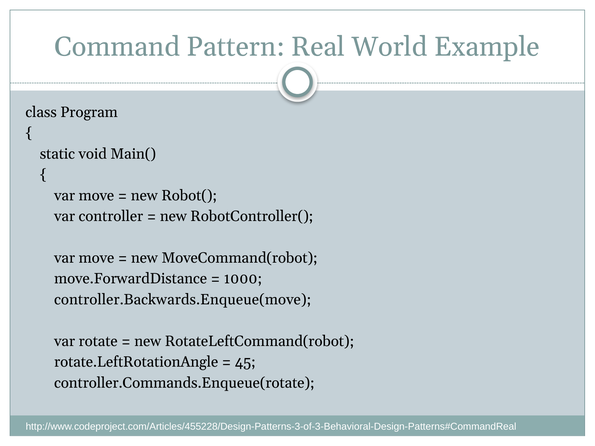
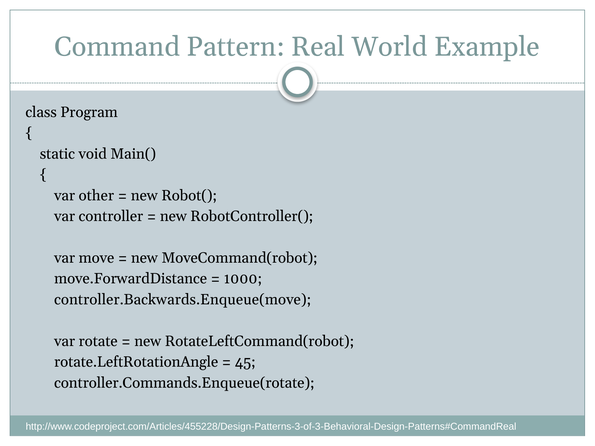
move at (96, 196): move -> other
